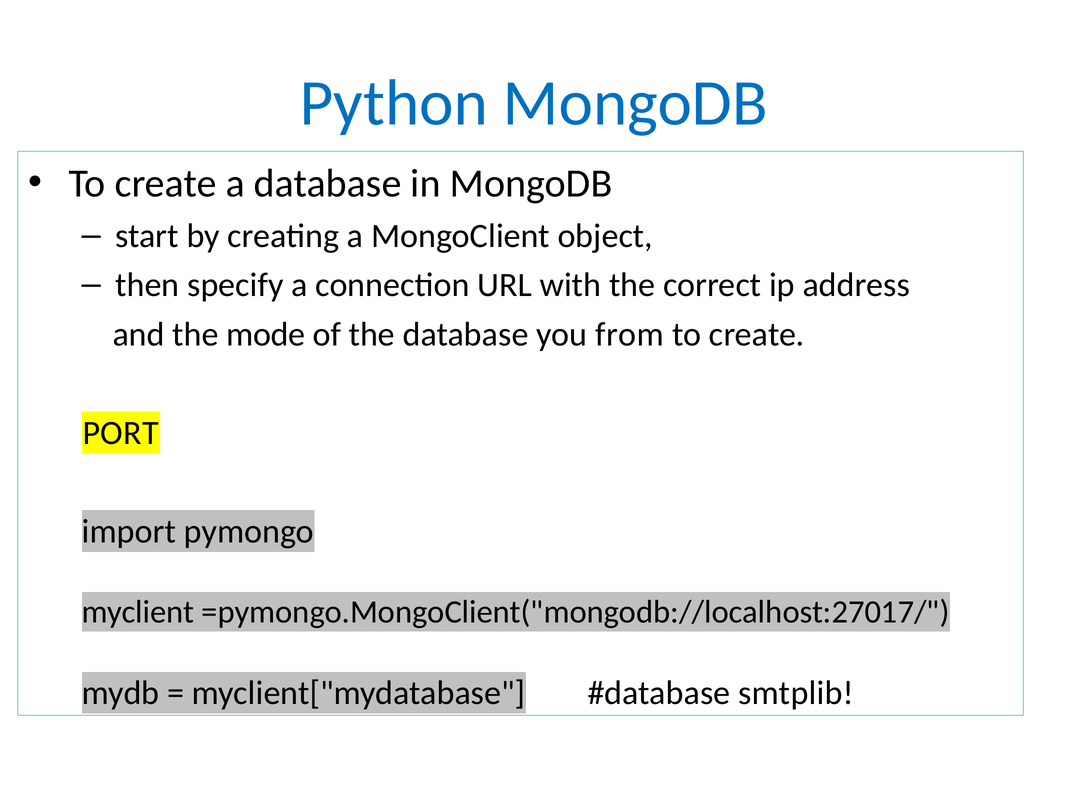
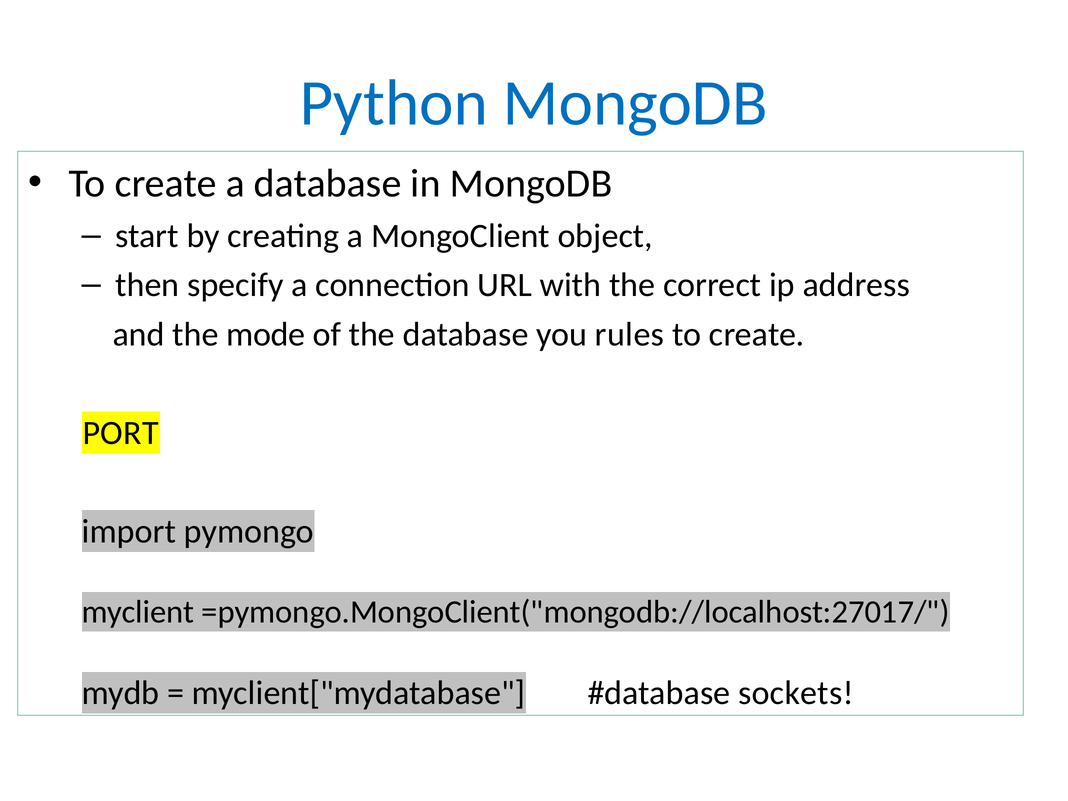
from: from -> rules
smtplib: smtplib -> sockets
